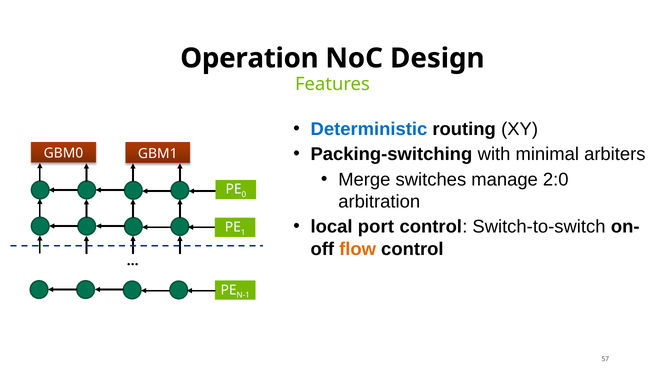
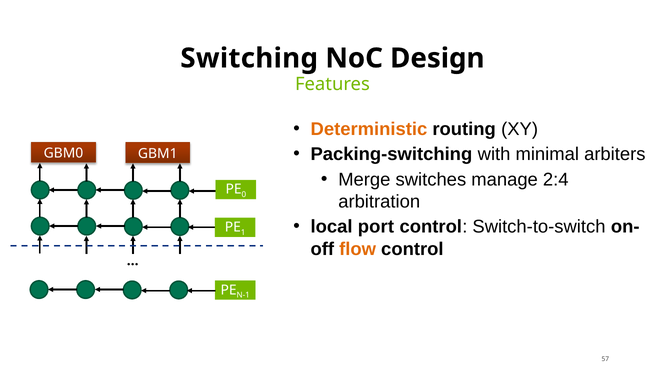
Operation: Operation -> Switching
Deterministic colour: blue -> orange
2:0: 2:0 -> 2:4
